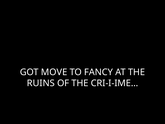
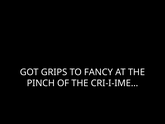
MOVE: MOVE -> GRIPS
RUINS: RUINS -> PINCH
